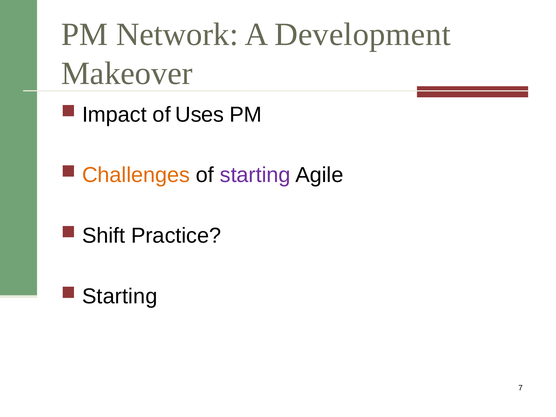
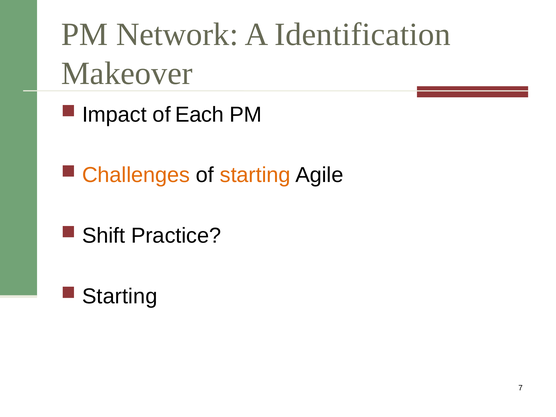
Development: Development -> Identification
Uses: Uses -> Each
starting at (255, 175) colour: purple -> orange
